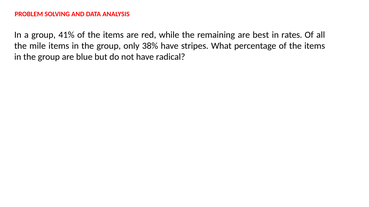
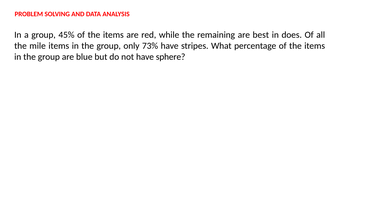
41%: 41% -> 45%
rates: rates -> does
38%: 38% -> 73%
radical: radical -> sphere
